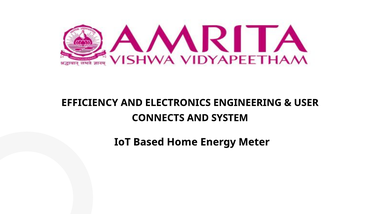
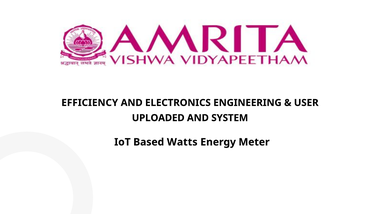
CONNECTS: CONNECTS -> UPLOADED
Home: Home -> Watts
